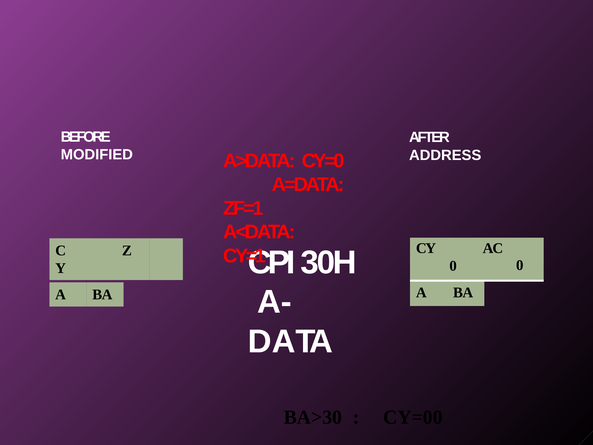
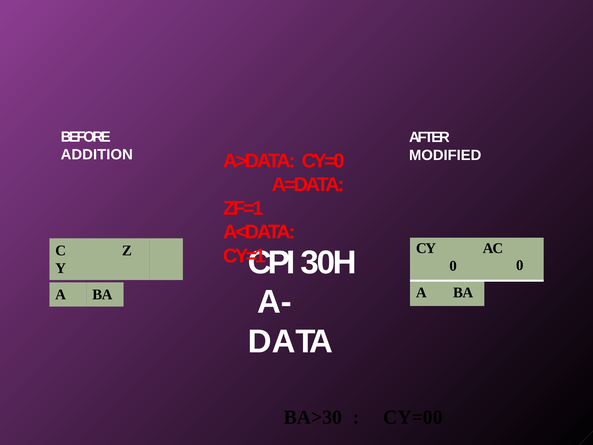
MODIFIED: MODIFIED -> ADDITION
ADDRESS: ADDRESS -> MODIFIED
